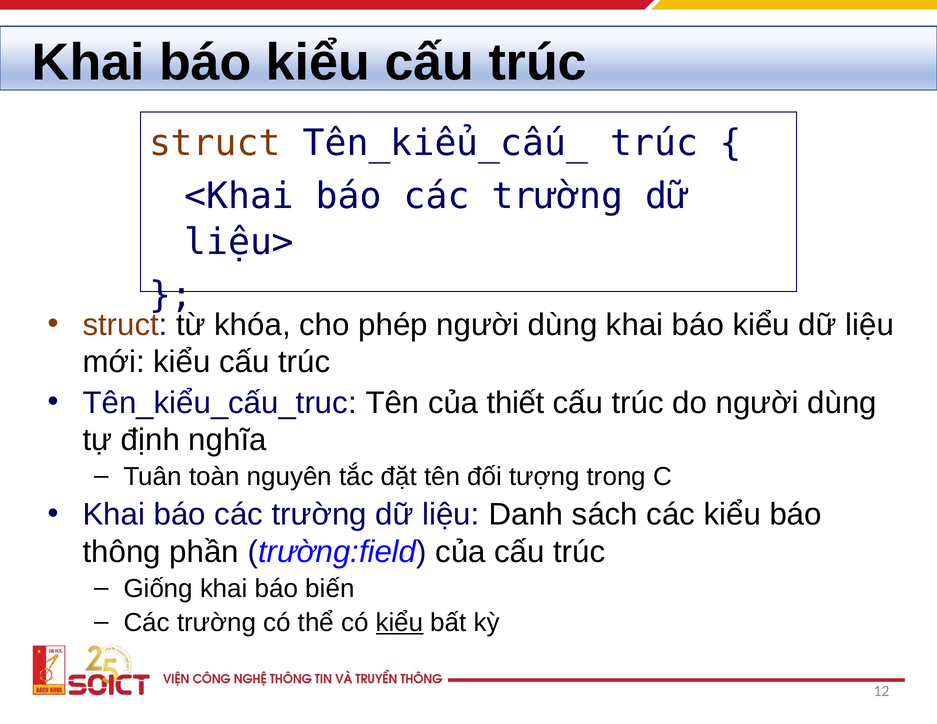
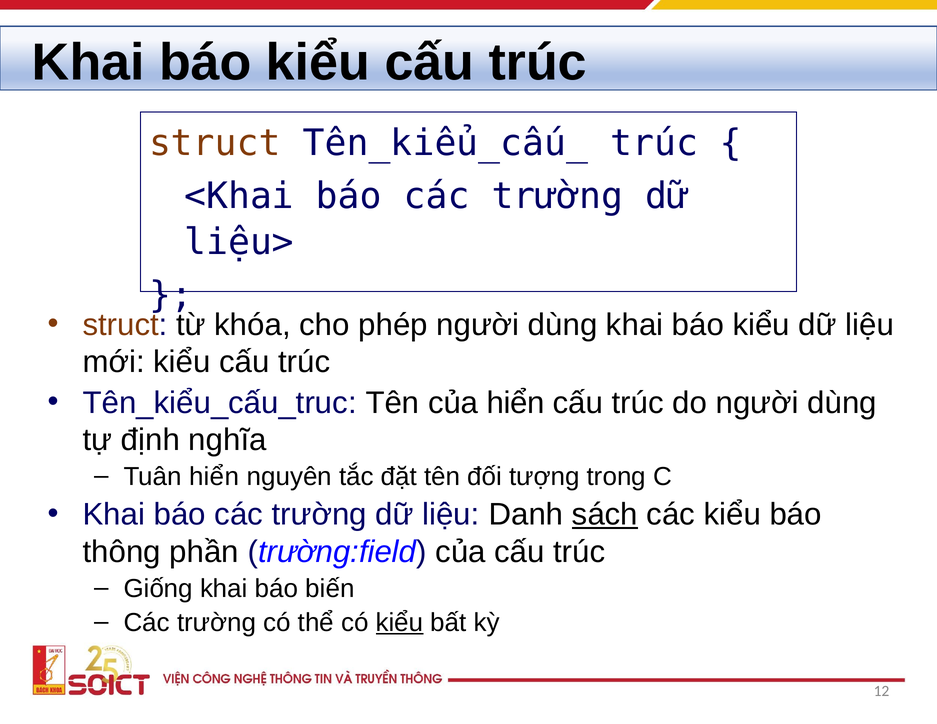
của thiết: thiết -> hiển
Tuân toàn: toàn -> hiển
sách underline: none -> present
